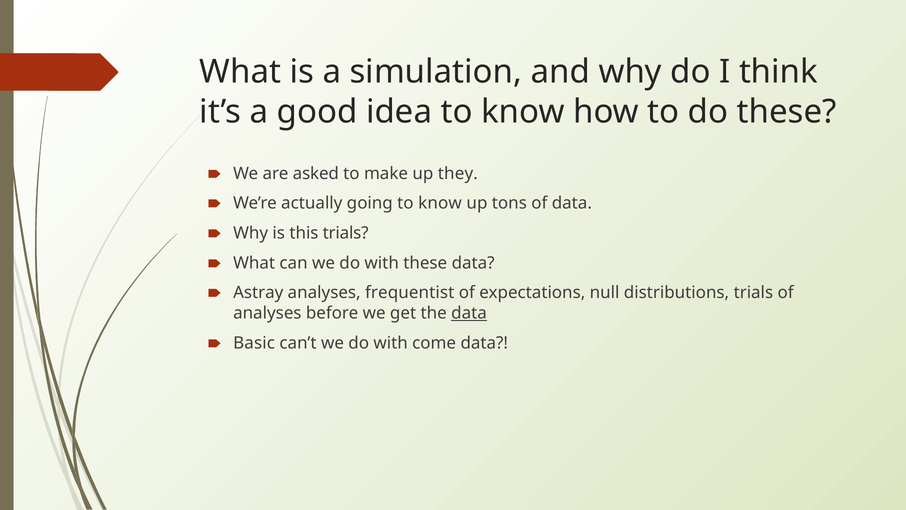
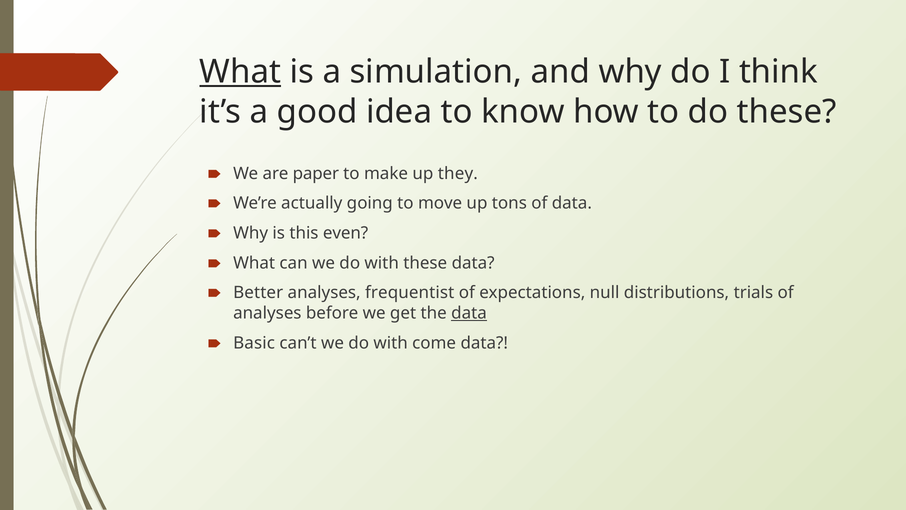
What at (240, 72) underline: none -> present
asked: asked -> paper
going to know: know -> move
this trials: trials -> even
Astray: Astray -> Better
